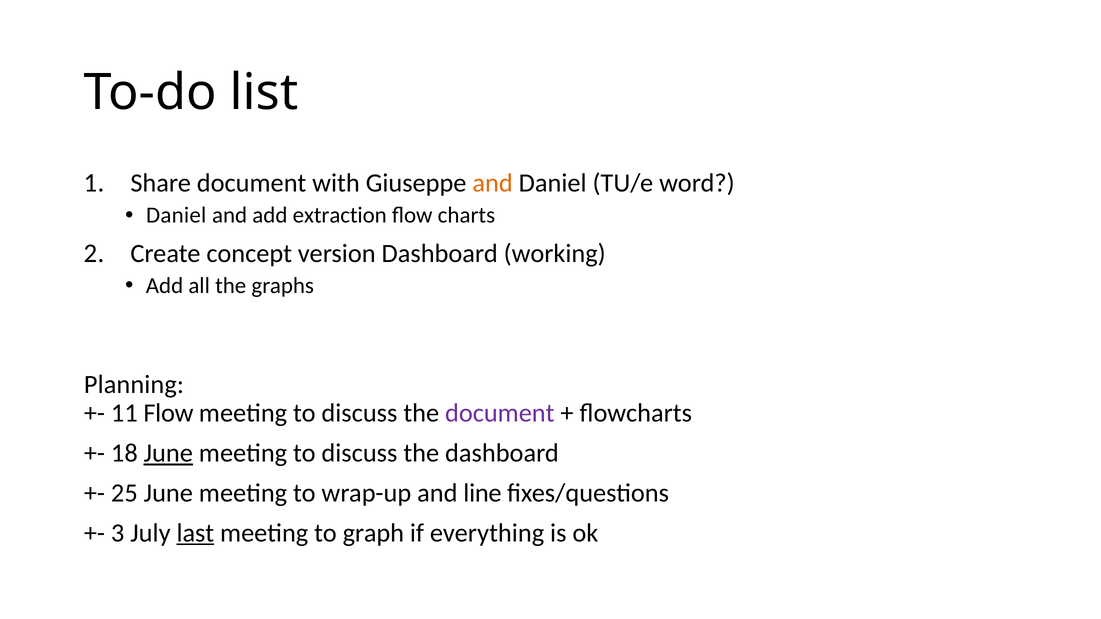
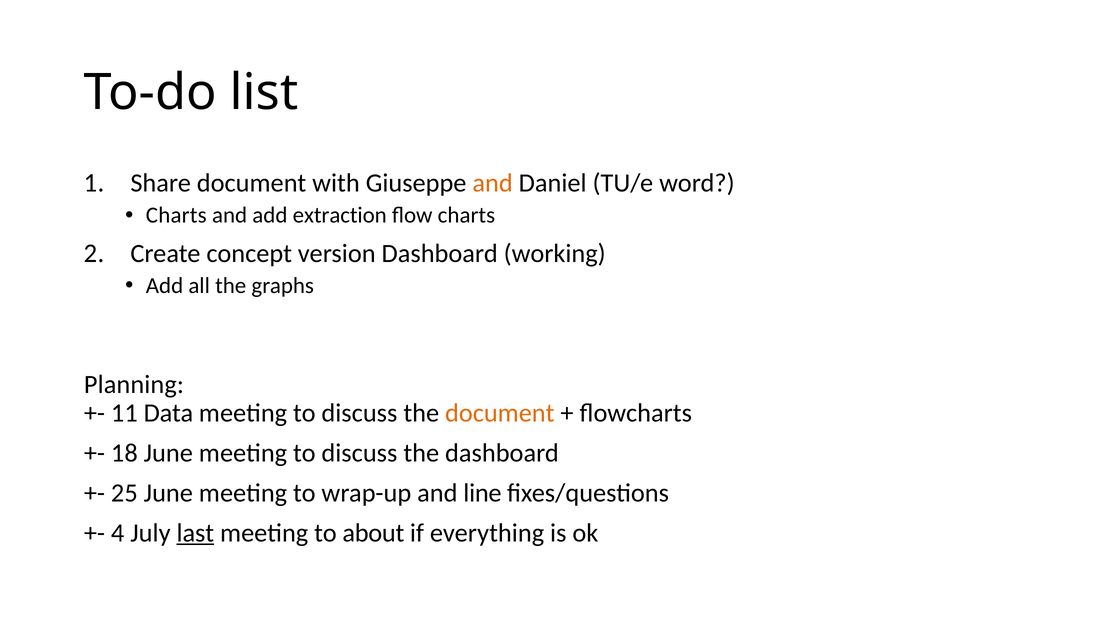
Daniel at (176, 215): Daniel -> Charts
11 Flow: Flow -> Data
document at (500, 413) colour: purple -> orange
June at (168, 453) underline: present -> none
3: 3 -> 4
graph: graph -> about
